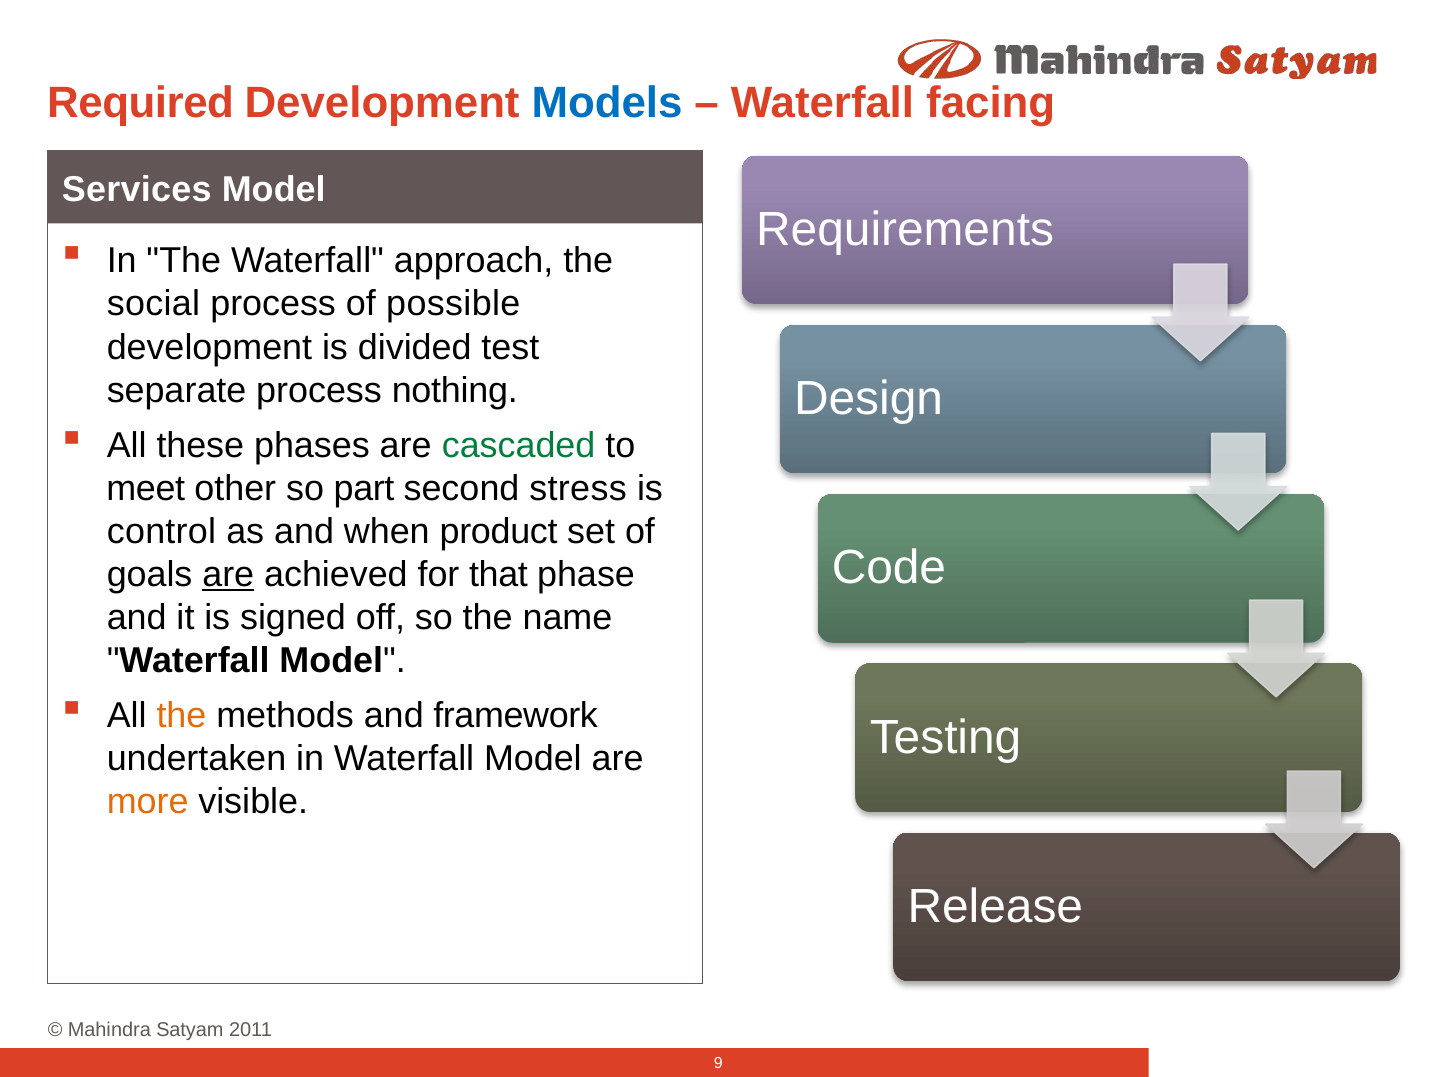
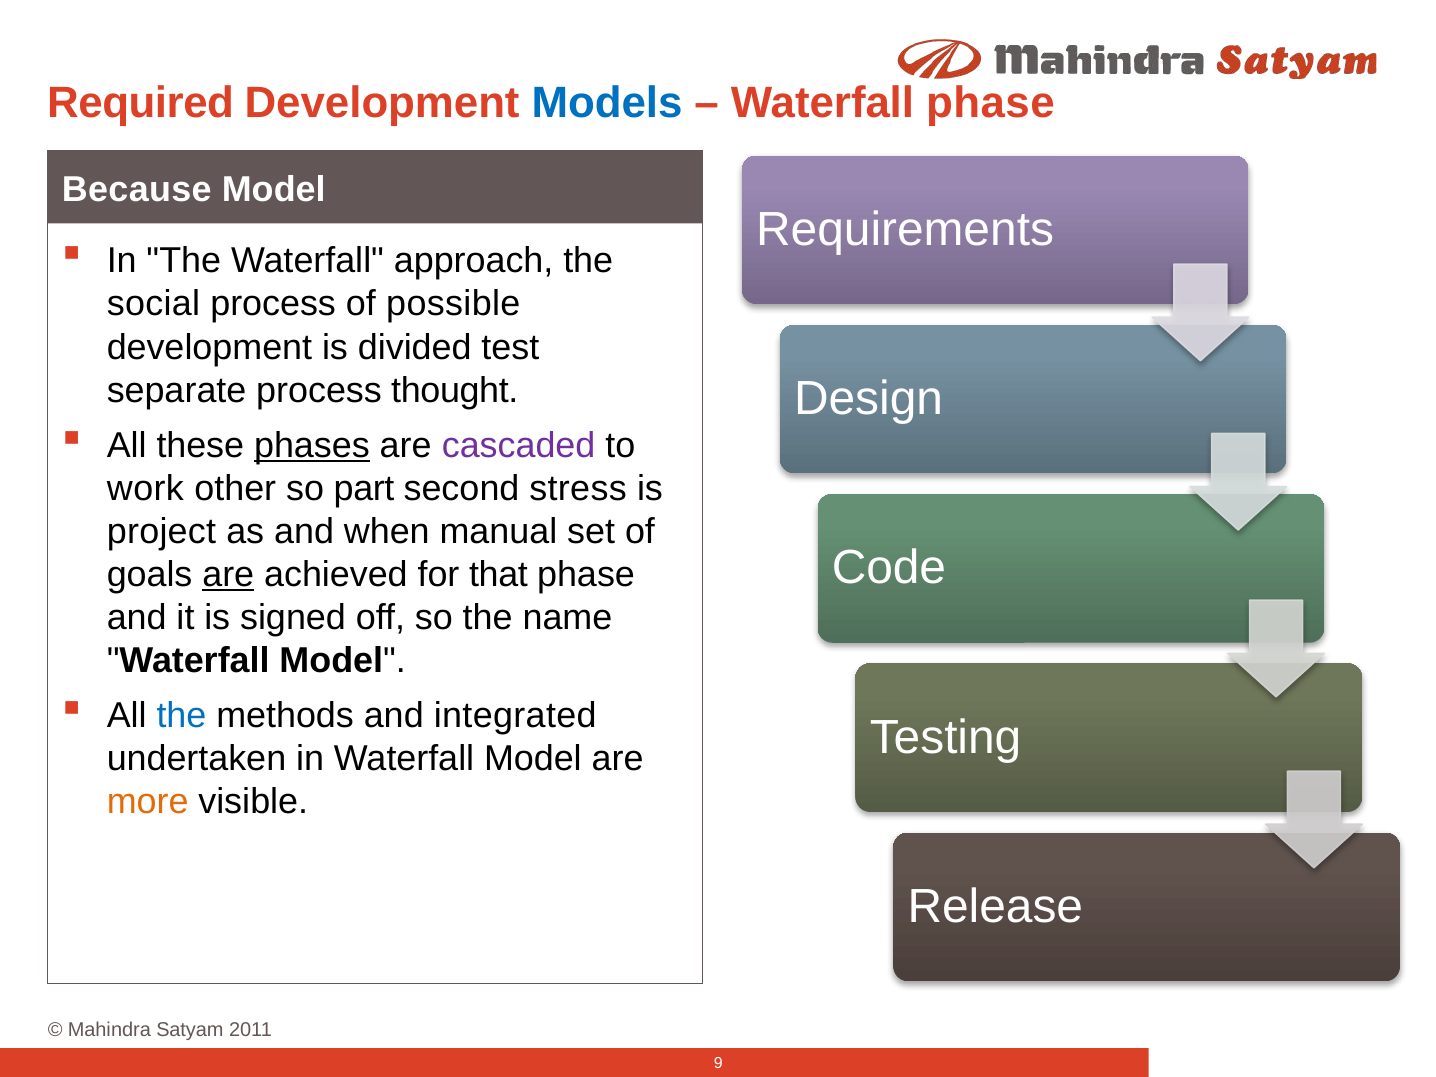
Waterfall facing: facing -> phase
Services: Services -> Because
nothing: nothing -> thought
phases underline: none -> present
cascaded colour: green -> purple
meet: meet -> work
control: control -> project
product: product -> manual
the at (181, 716) colour: orange -> blue
framework: framework -> integrated
